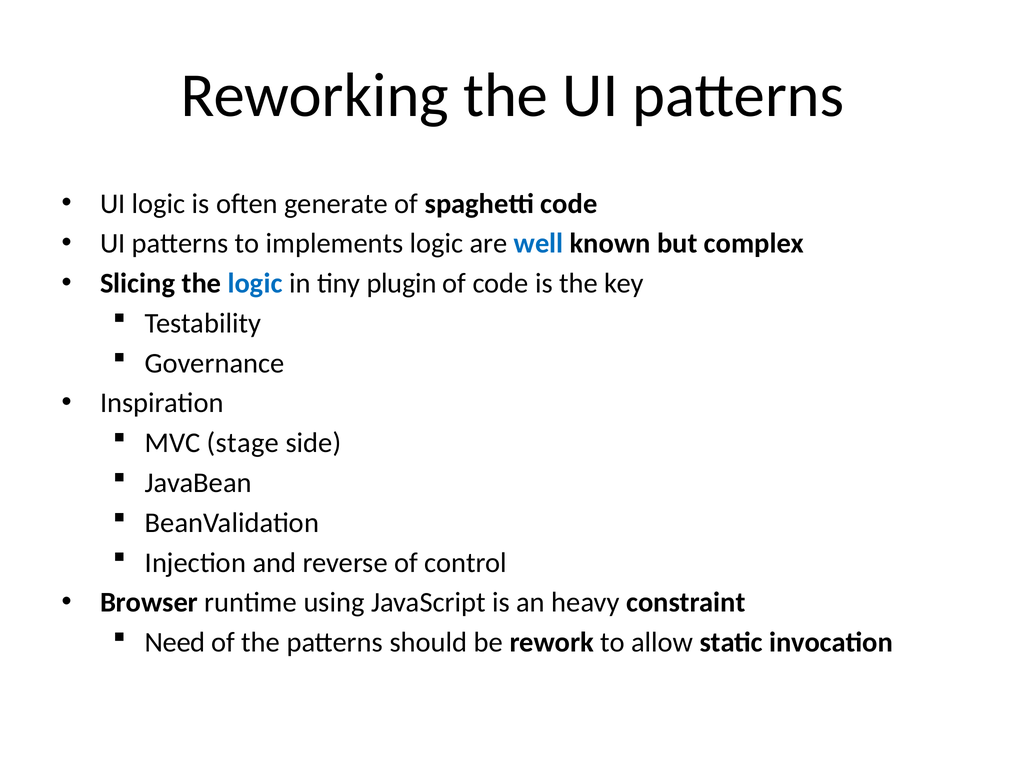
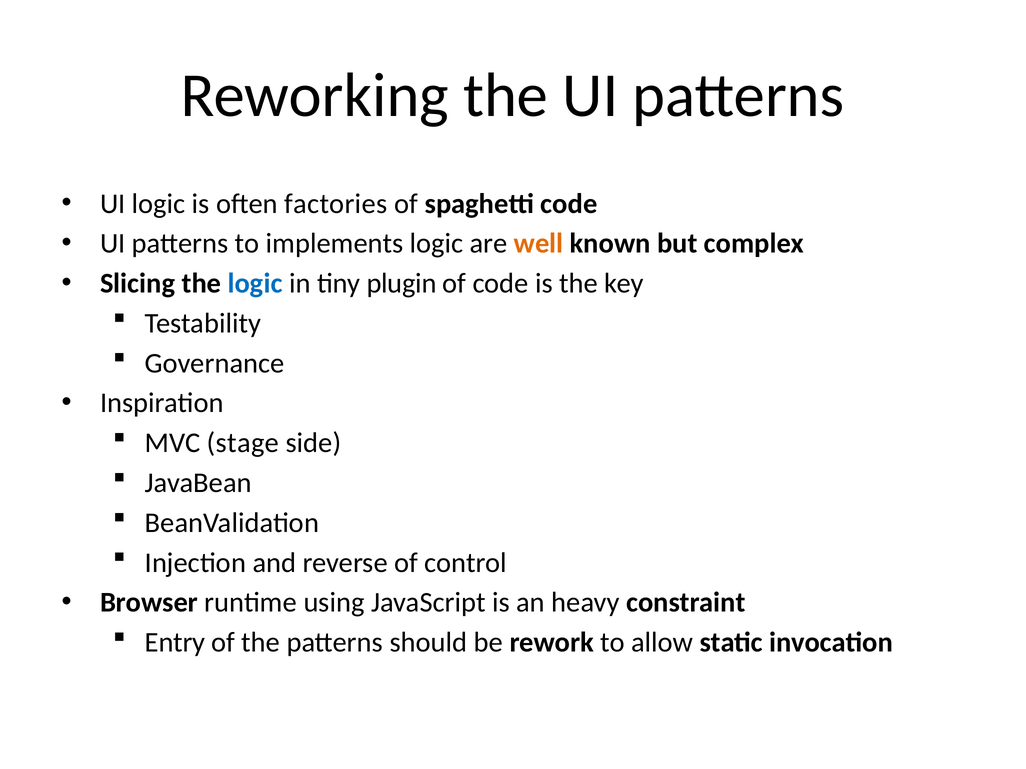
generate: generate -> factories
well colour: blue -> orange
Need: Need -> Entry
